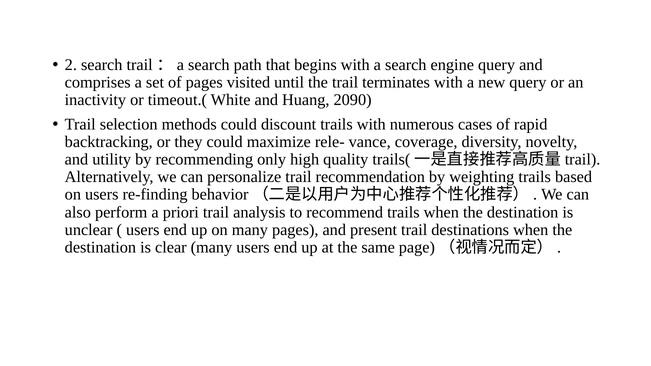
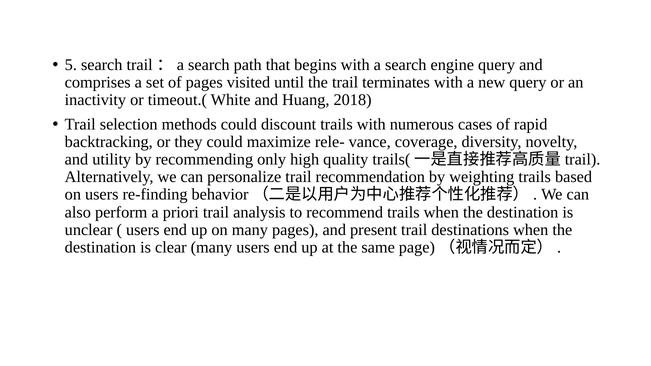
2: 2 -> 5
2090: 2090 -> 2018
